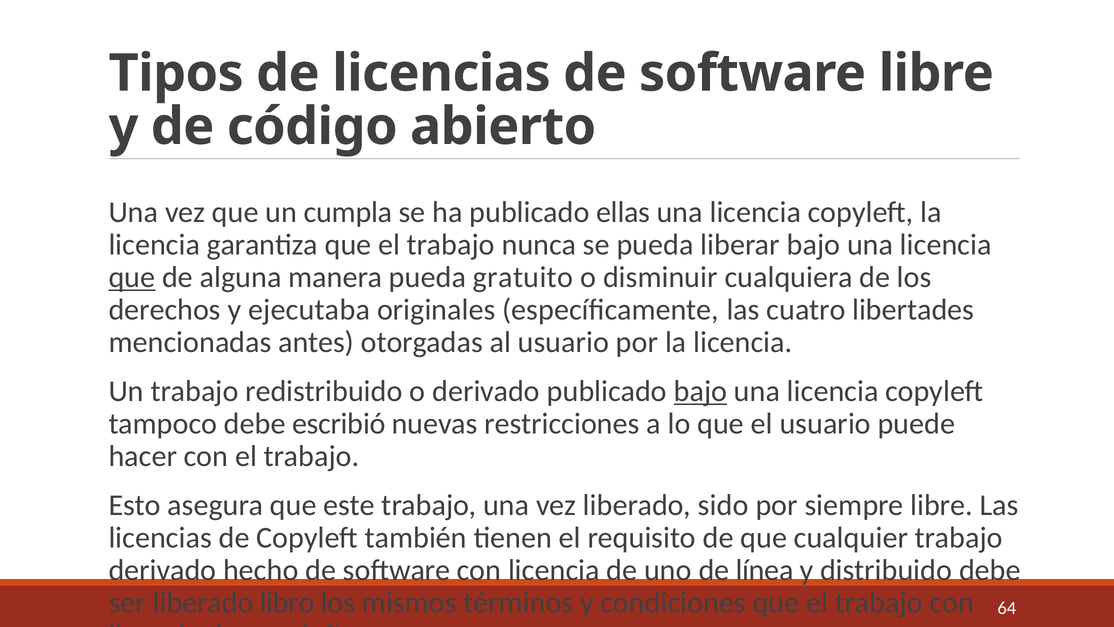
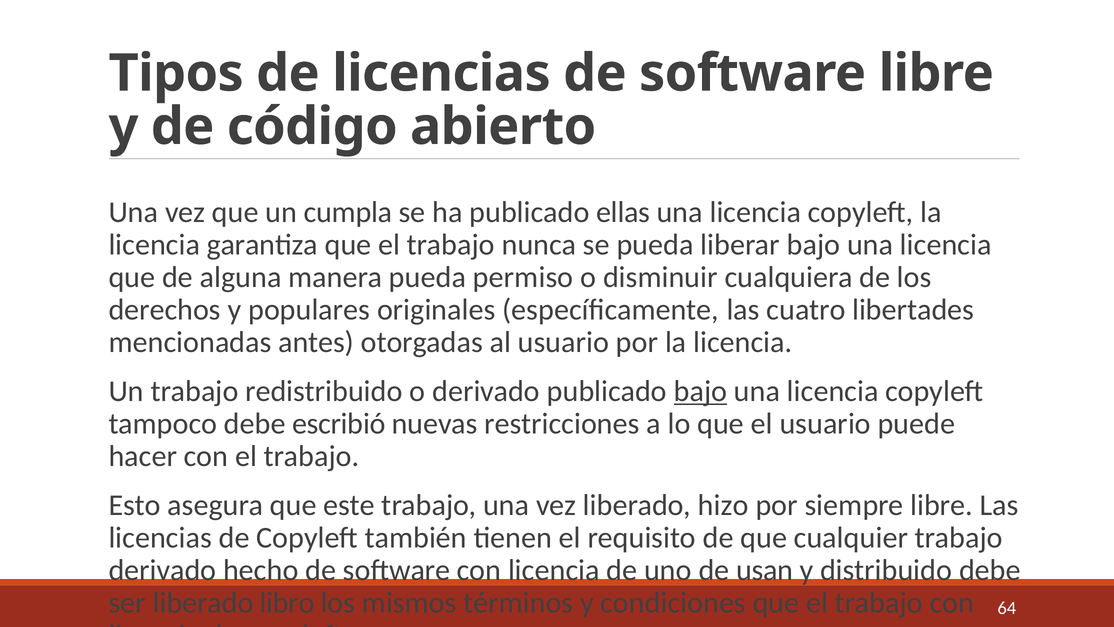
que at (132, 277) underline: present -> none
gratuito: gratuito -> permiso
ejecutaba: ejecutaba -> populares
sido: sido -> hizo
línea: línea -> usan
